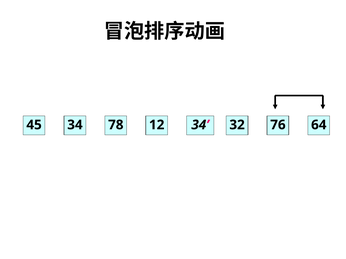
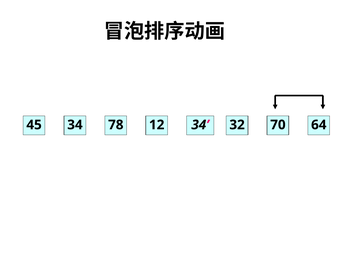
76: 76 -> 70
